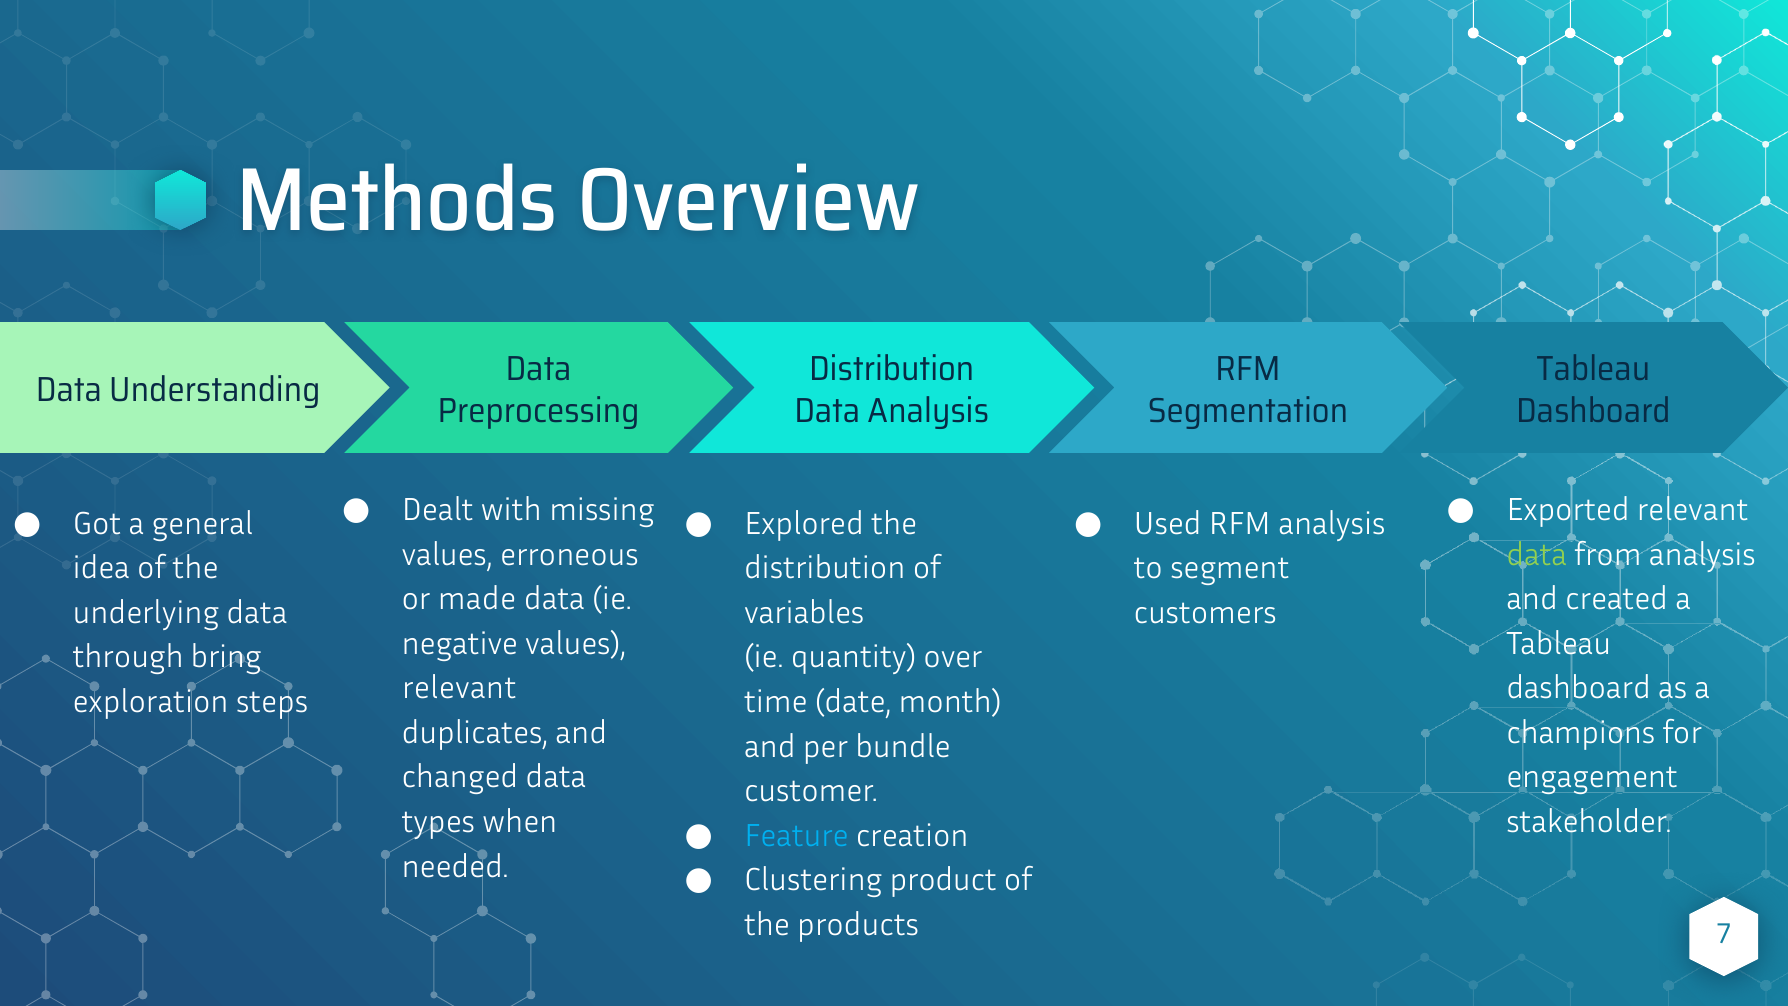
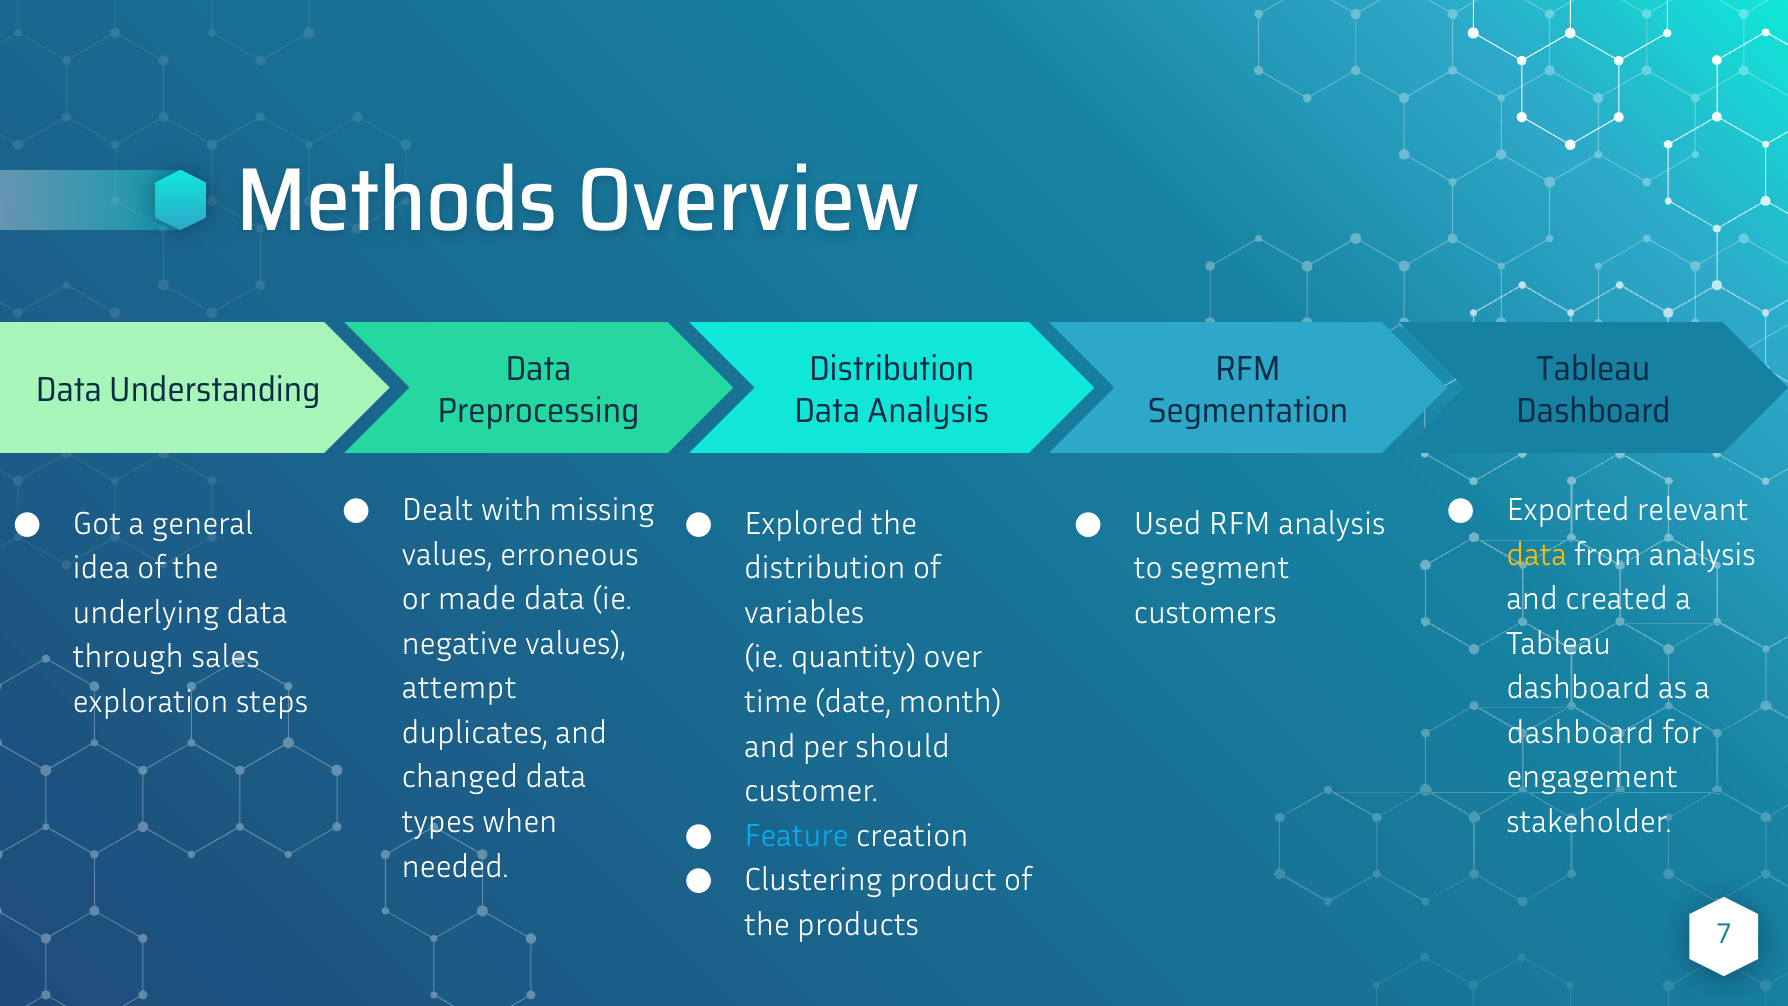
data at (1537, 554) colour: light green -> yellow
bring: bring -> sales
relevant at (459, 688): relevant -> attempt
champions at (1581, 732): champions -> dashboard
bundle: bundle -> should
